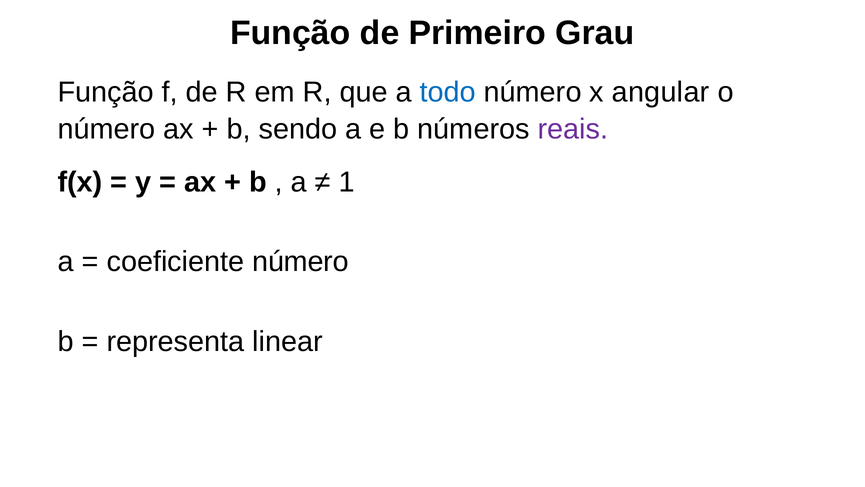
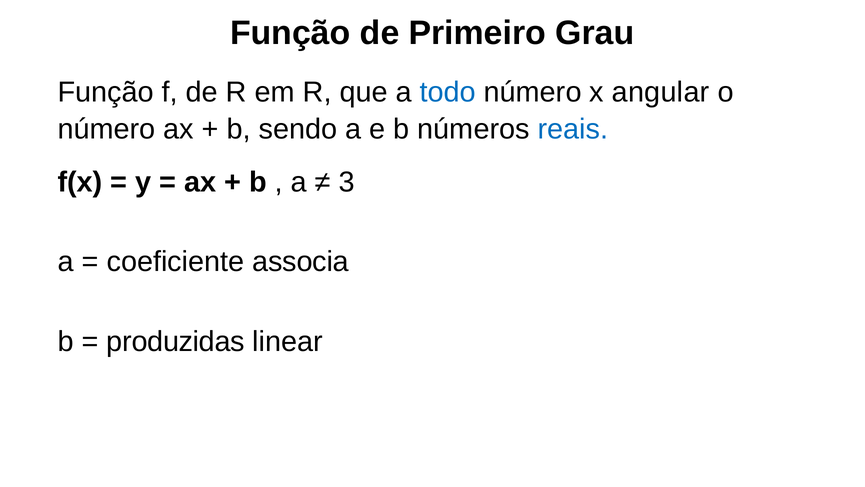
reais colour: purple -> blue
1: 1 -> 3
coeficiente número: número -> associa
representa: representa -> produzidas
